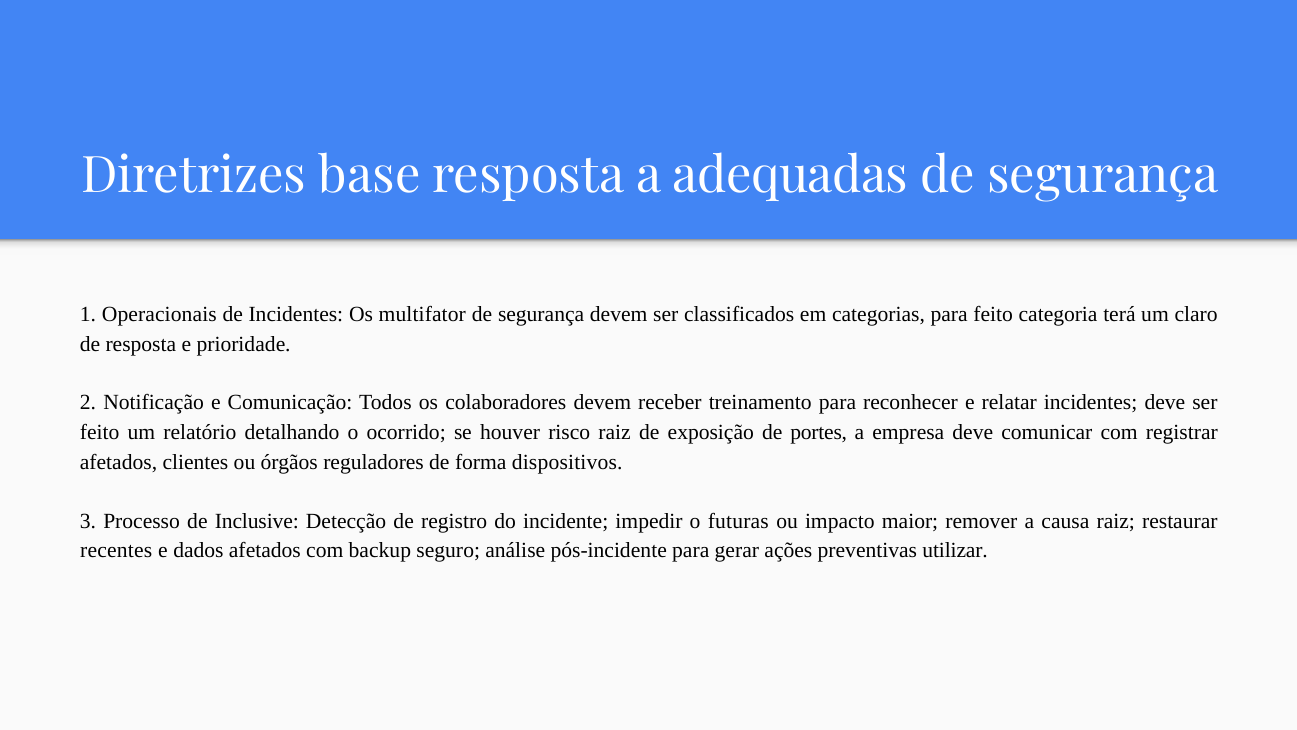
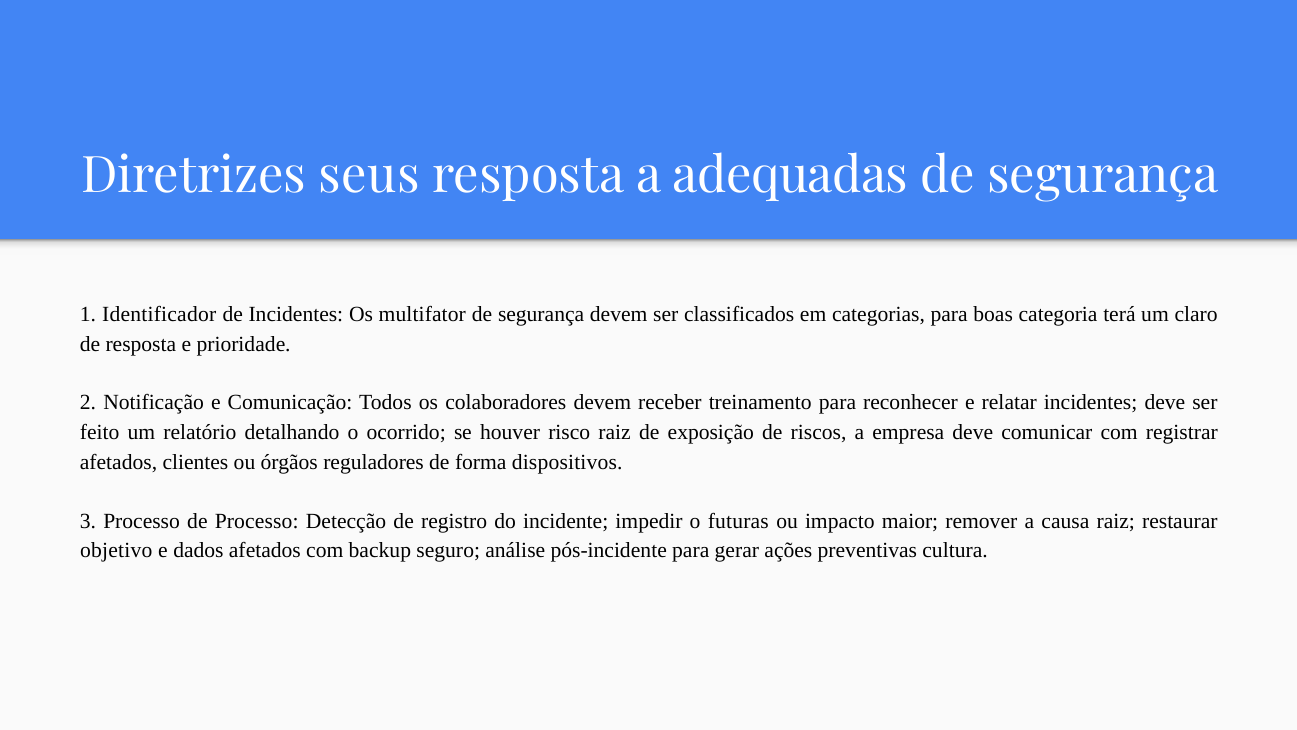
base: base -> seus
Operacionais: Operacionais -> Identificador
para feito: feito -> boas
portes: portes -> riscos
de Inclusive: Inclusive -> Processo
recentes: recentes -> objetivo
utilizar: utilizar -> cultura
